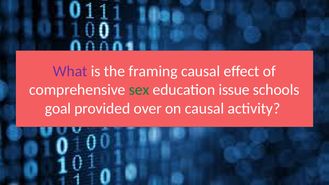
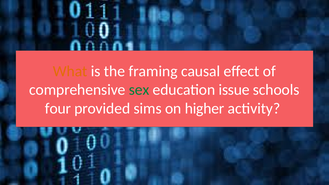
What colour: purple -> orange
goal: goal -> four
over: over -> sims
on causal: causal -> higher
